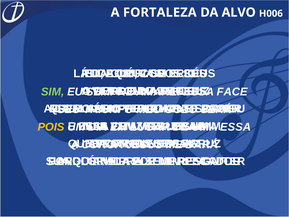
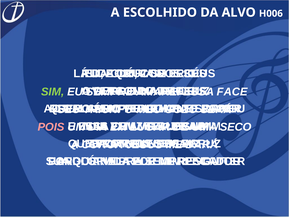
FORTALEZA: FORTALEZA -> ESCOLHIDO
POIS colour: yellow -> pink
ESSA at (236, 127): ESSA -> SECO
